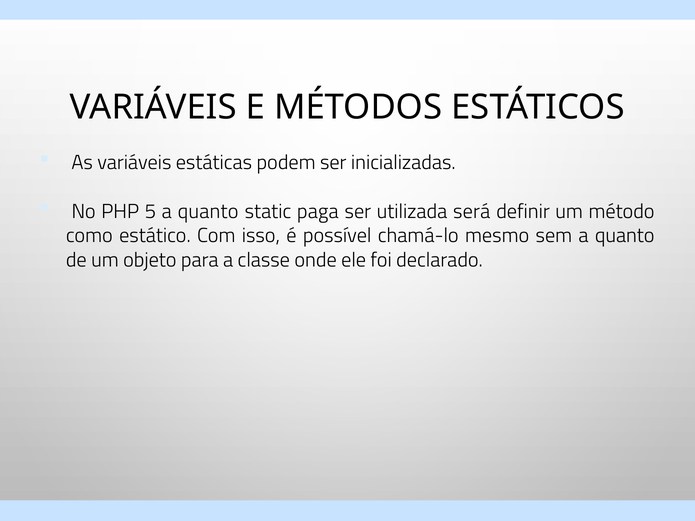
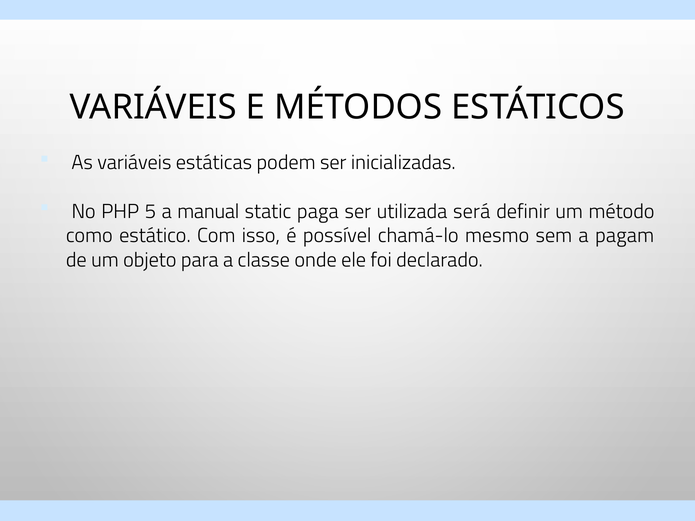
5 a quanto: quanto -> manual
sem a quanto: quanto -> pagam
